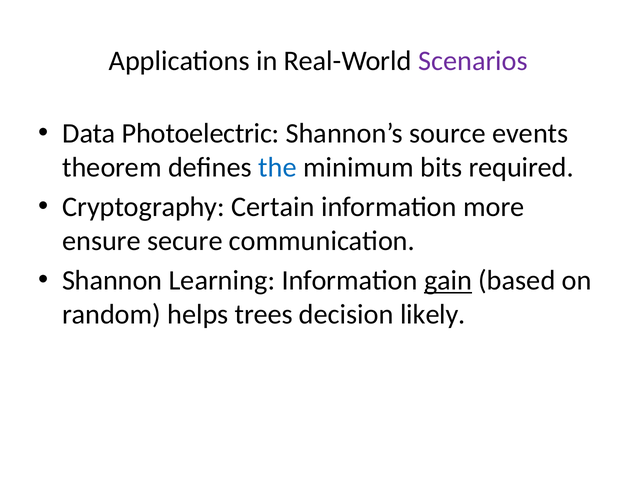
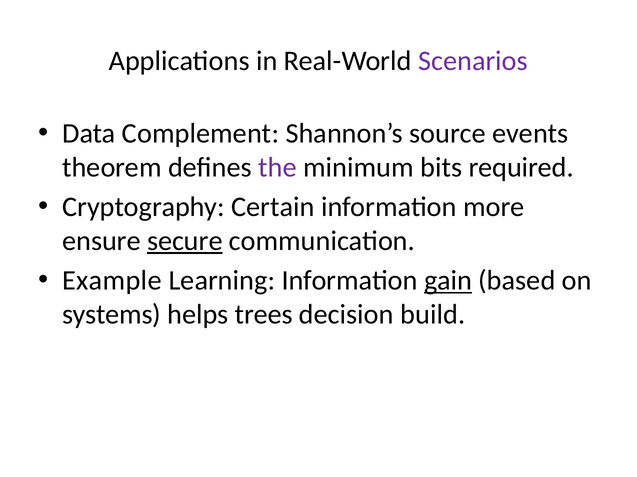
Photoelectric: Photoelectric -> Complement
the colour: blue -> purple
secure underline: none -> present
Shannon: Shannon -> Example
random: random -> systems
likely: likely -> build
